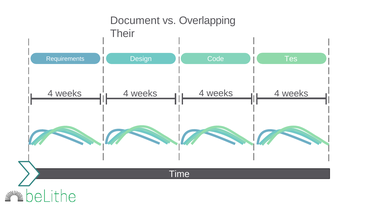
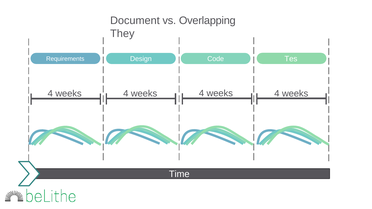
Their: Their -> They
